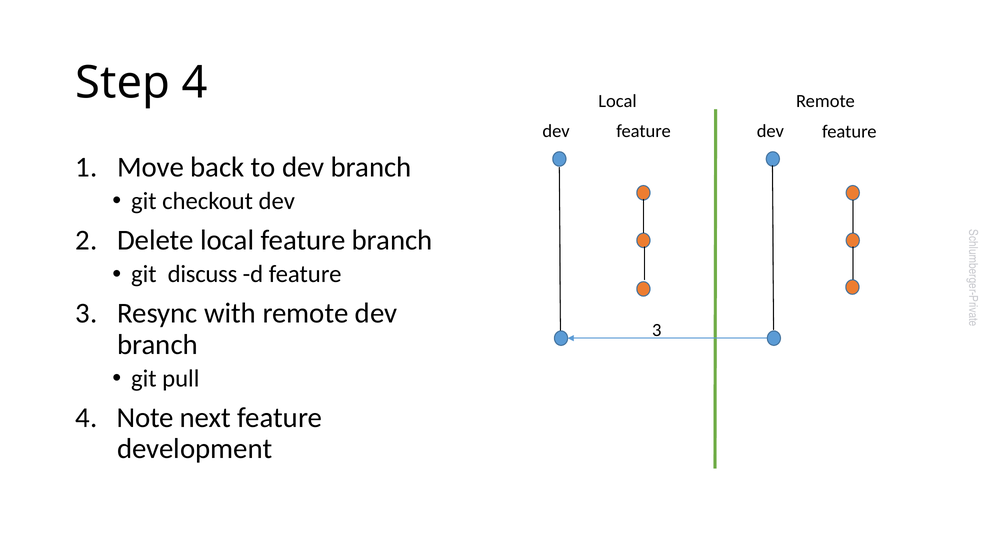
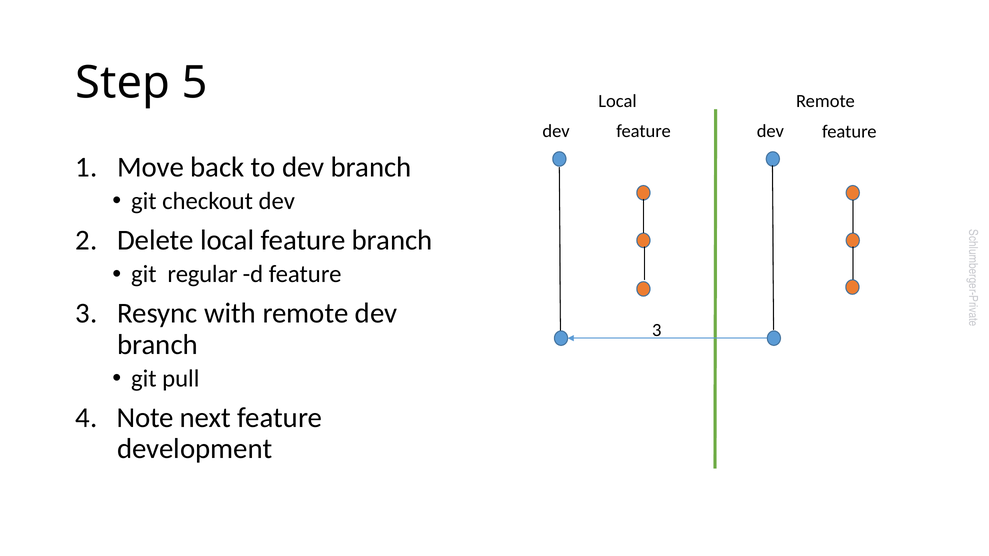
Step 4: 4 -> 5
discuss: discuss -> regular
